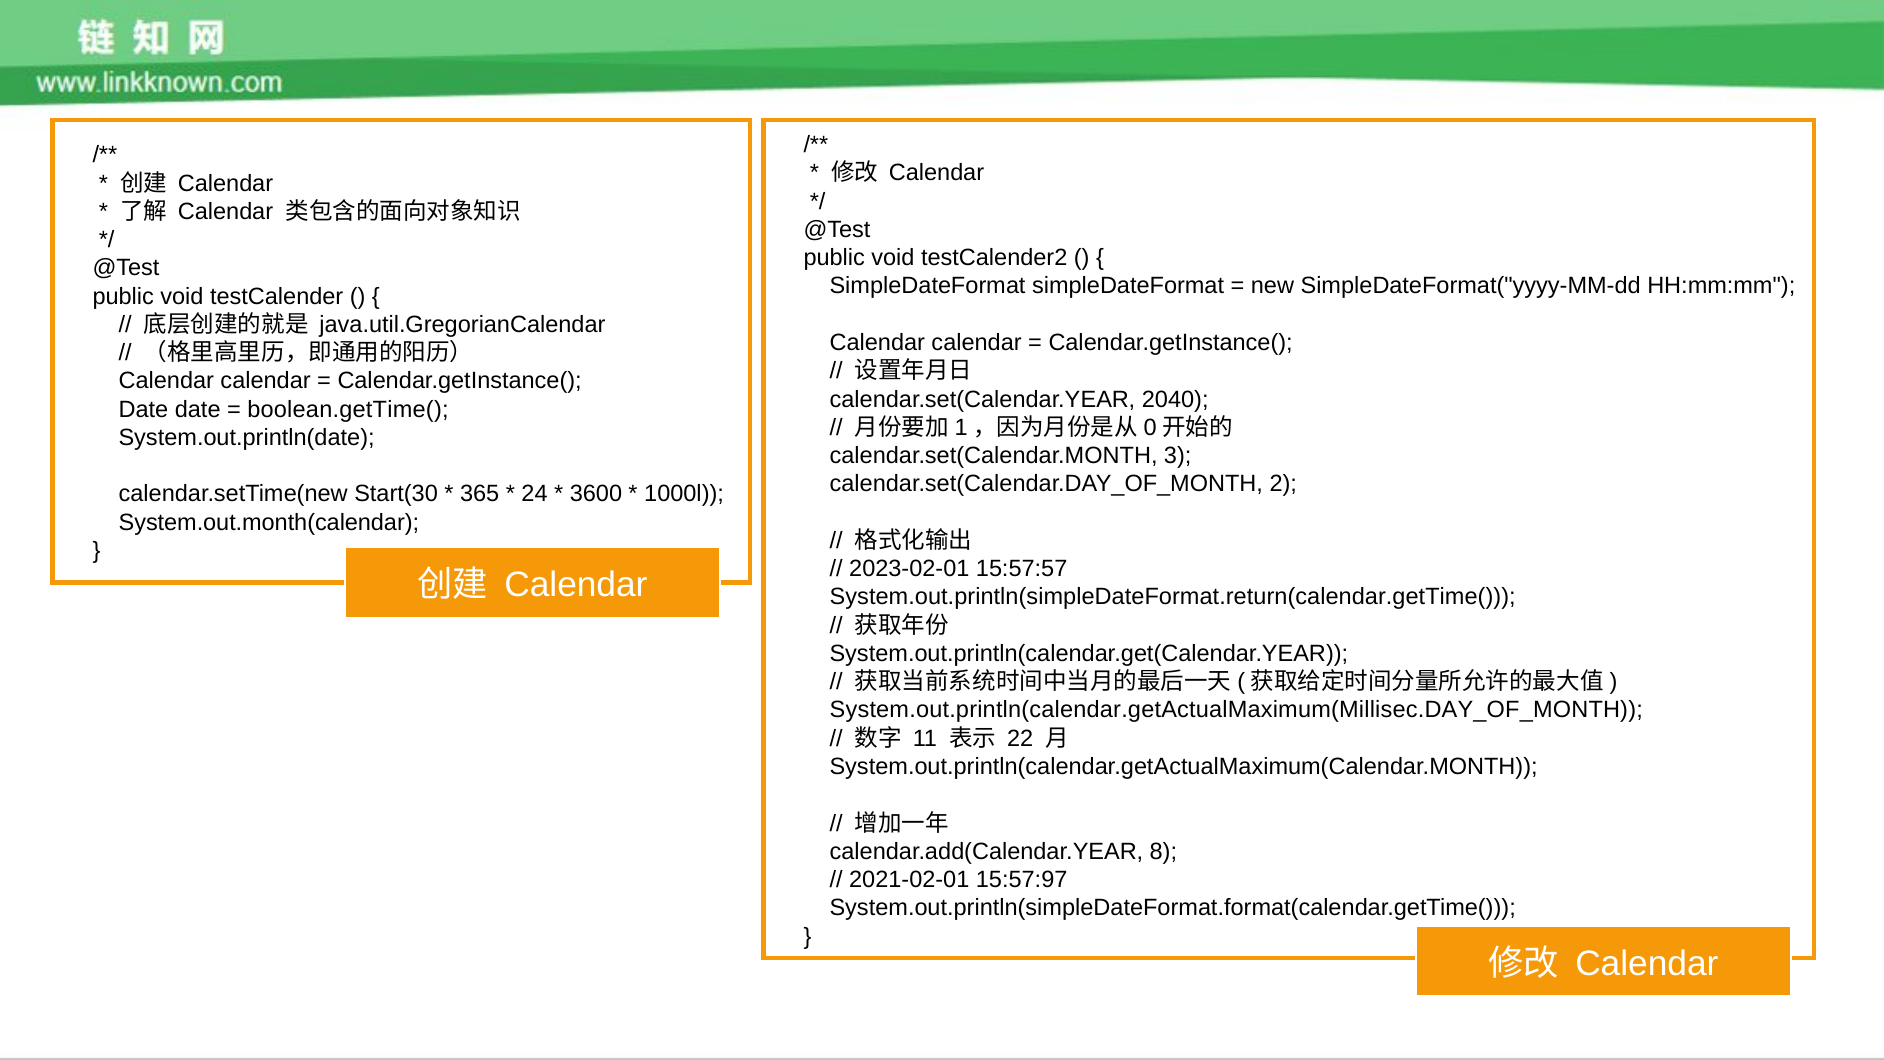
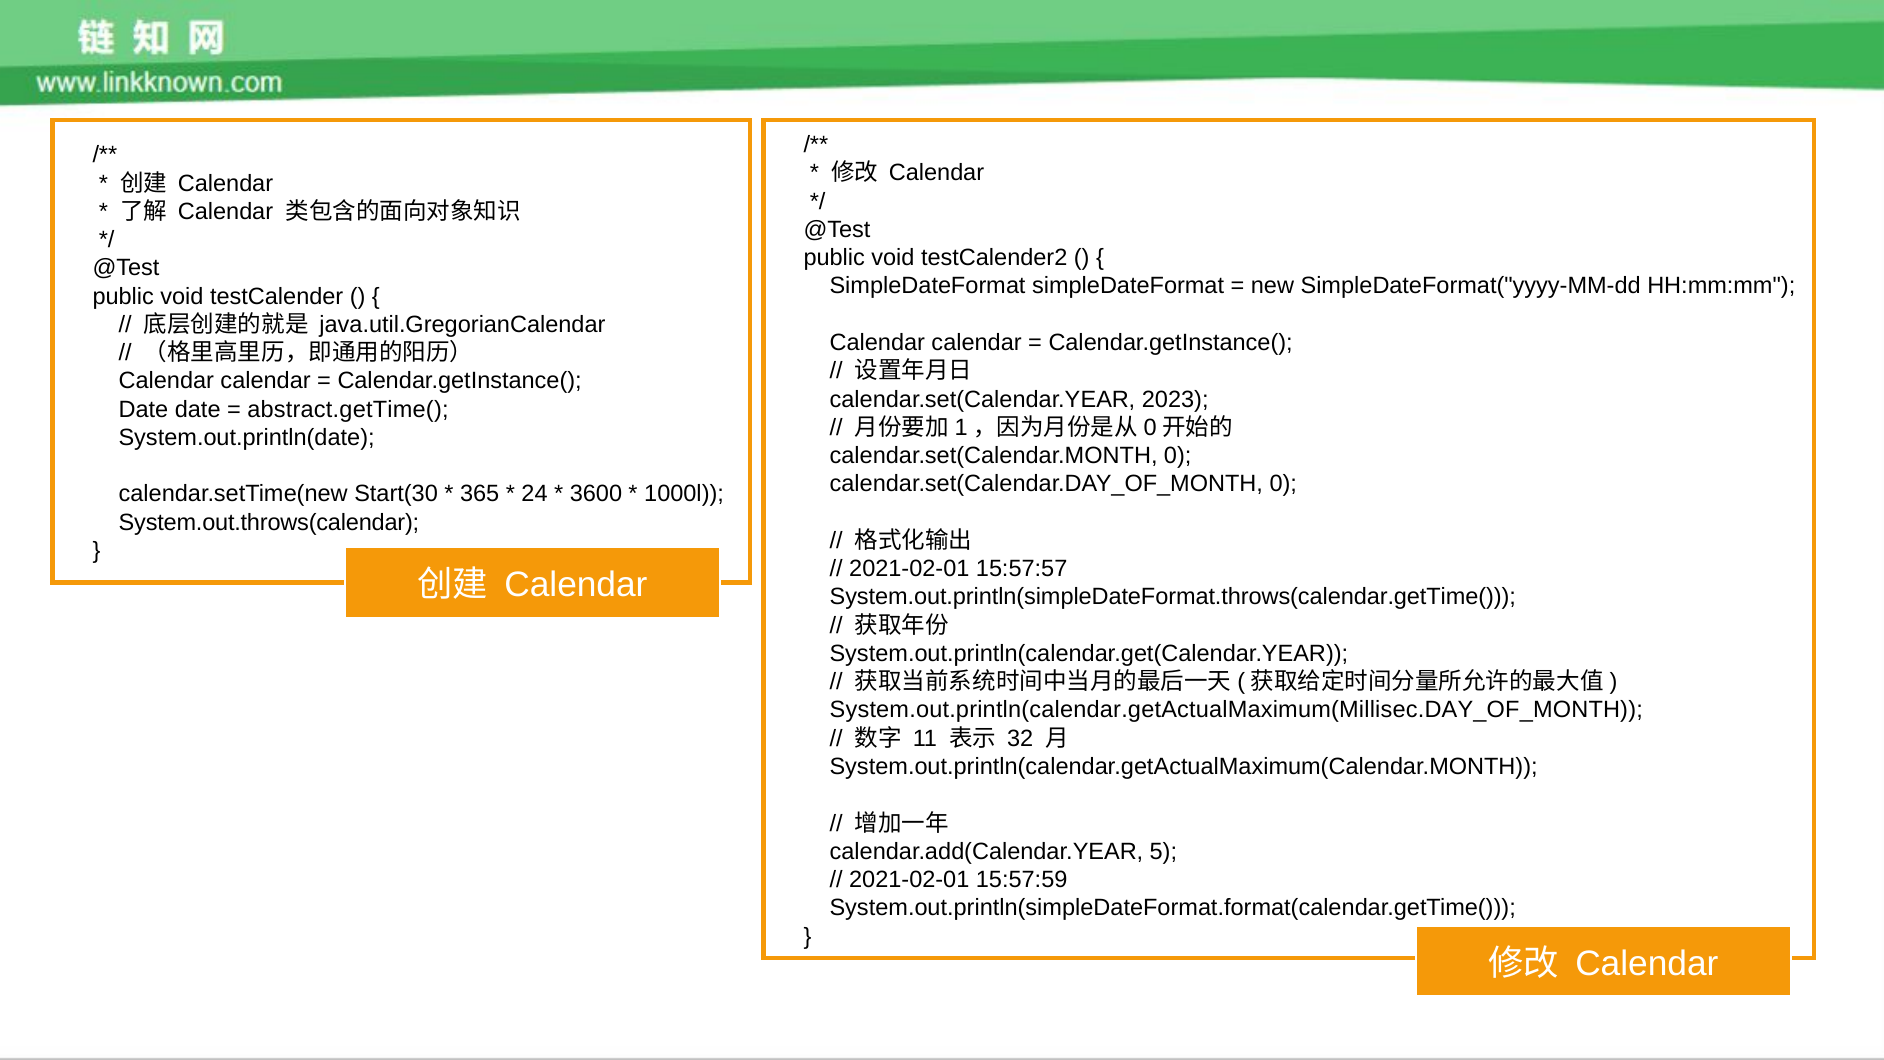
2040: 2040 -> 2023
boolean.getTime(: boolean.getTime( -> abstract.getTime(
calendar.set(Calendar.MONTH 3: 3 -> 0
calendar.set(Calendar.DAY_OF_MONTH 2: 2 -> 0
System.out.month(calendar: System.out.month(calendar -> System.out.throws(calendar
2023-02-01 at (909, 569): 2023-02-01 -> 2021-02-01
System.out.println(simpleDateFormat.return(calendar.getTime(: System.out.println(simpleDateFormat.return(calendar.getTime( -> System.out.println(simpleDateFormat.throws(calendar.getTime(
22: 22 -> 32
8: 8 -> 5
15:57:97: 15:57:97 -> 15:57:59
